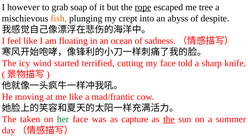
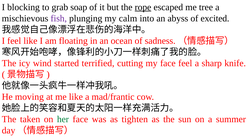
however: however -> blocking
fish colour: orange -> purple
crept: crept -> calm
despite: despite -> excited
face told: told -> feel
capture: capture -> tighten
the at (169, 119) underline: present -> none
